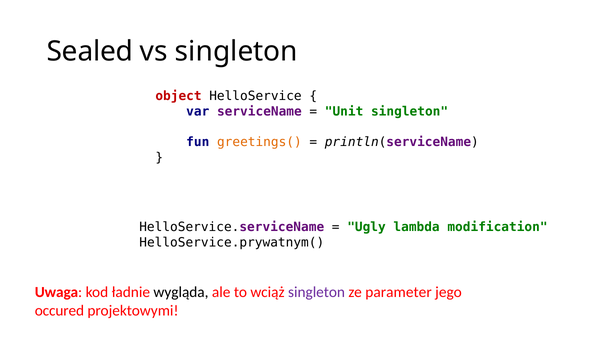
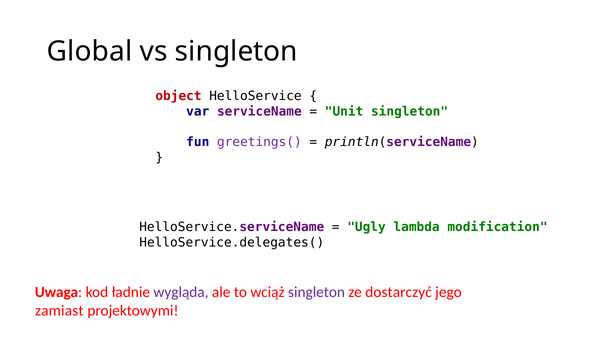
Sealed: Sealed -> Global
greetings( colour: orange -> purple
HelloService.prywatnym(: HelloService.prywatnym( -> HelloService.delegates(
wygląda colour: black -> purple
parameter: parameter -> dostarczyć
occured: occured -> zamiast
